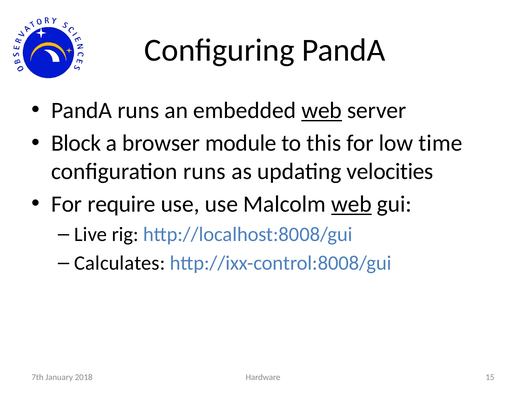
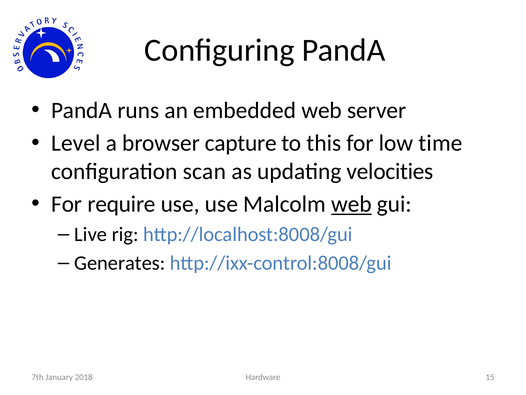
web at (322, 110) underline: present -> none
Block: Block -> Level
module: module -> capture
configuration runs: runs -> scan
Calculates: Calculates -> Generates
